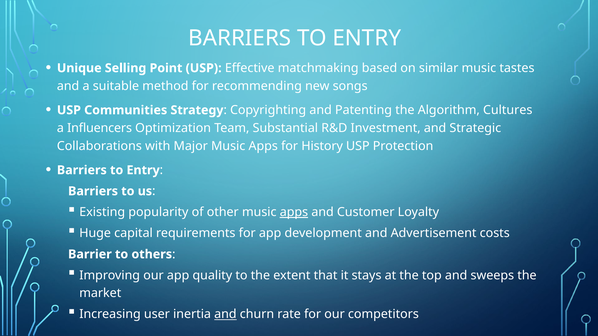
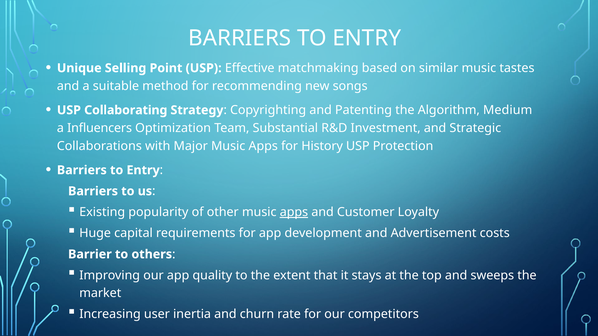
Communities: Communities -> Collaborating
Cultures: Cultures -> Medium
and at (225, 315) underline: present -> none
